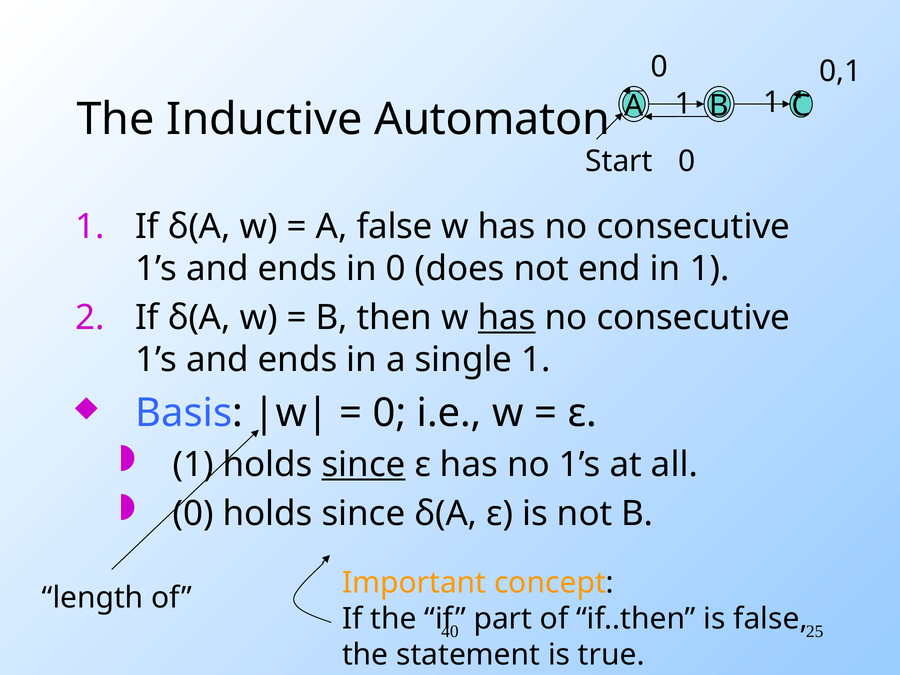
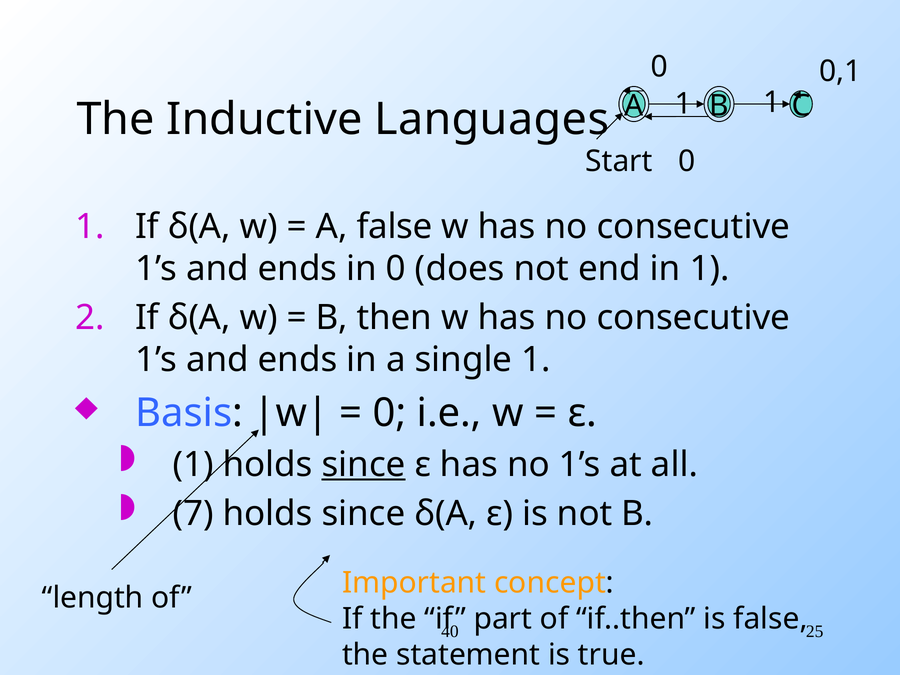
Automaton: Automaton -> Languages
has at (507, 318) underline: present -> none
0 at (193, 514): 0 -> 7
